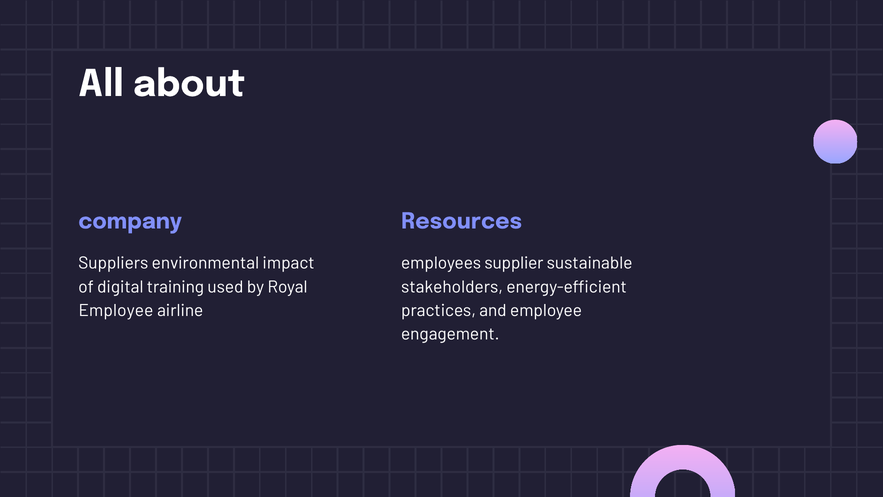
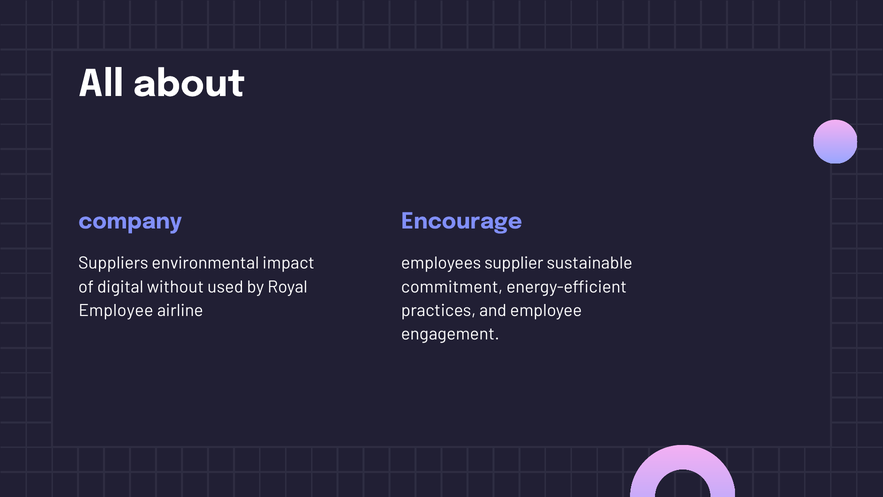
Resources: Resources -> Encourage
training: training -> without
stakeholders: stakeholders -> commitment
